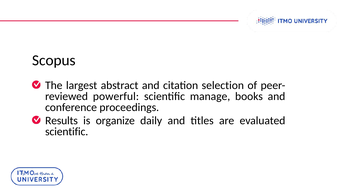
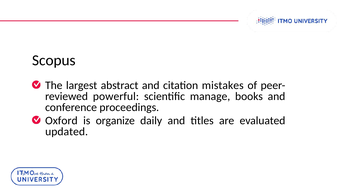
selection: selection -> mistakes
Results: Results -> Oxford
scientific at (67, 132): scientific -> updated
